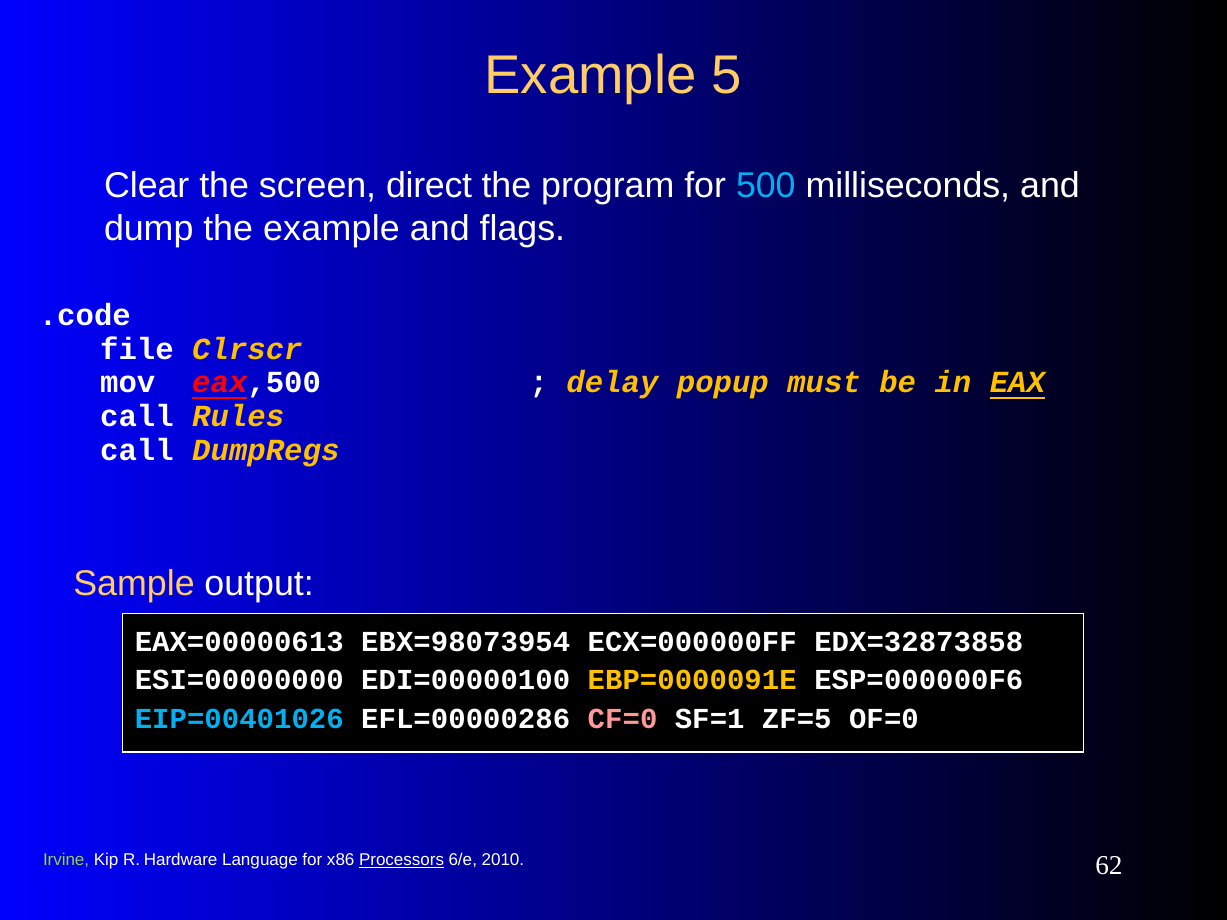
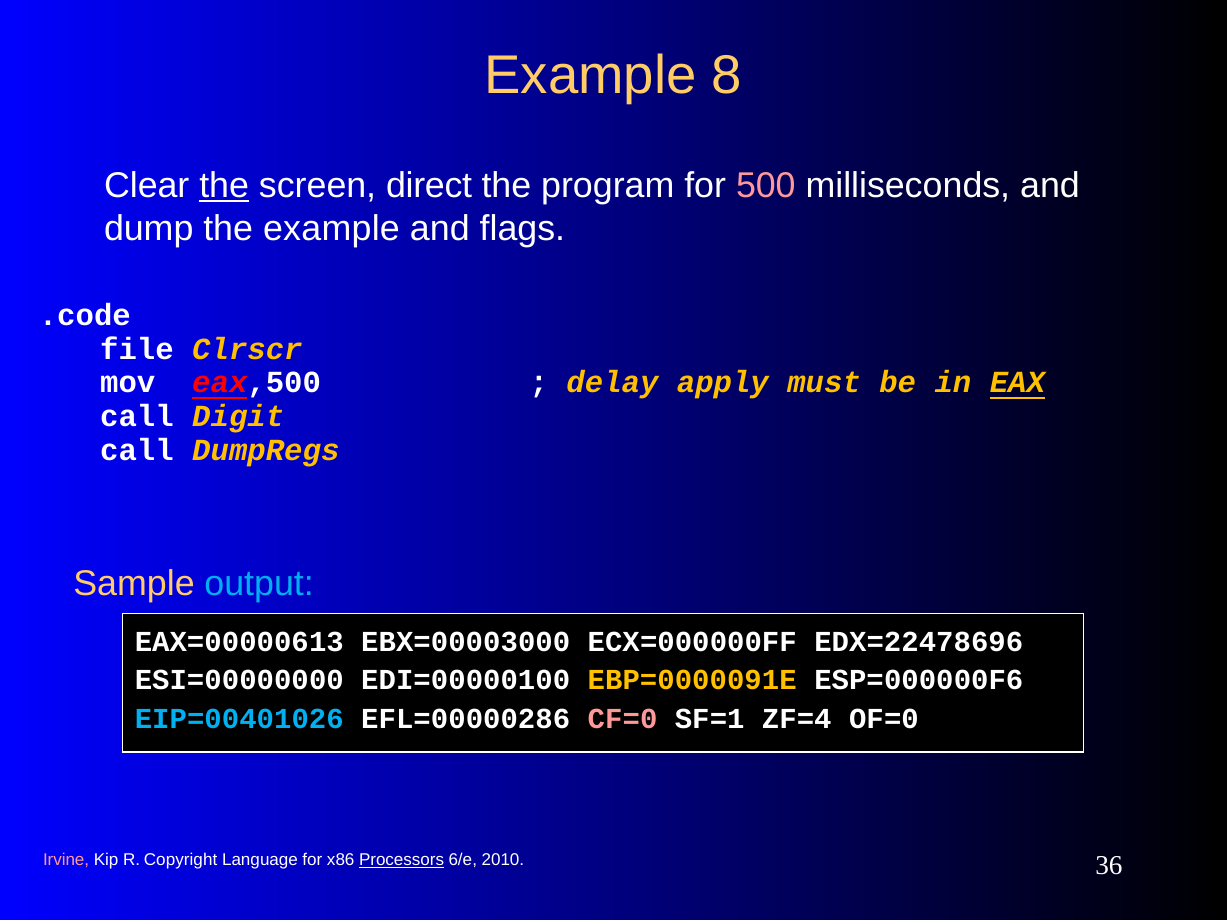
5: 5 -> 8
the at (224, 185) underline: none -> present
500 colour: light blue -> pink
popup: popup -> apply
Rules: Rules -> Digit
output colour: white -> light blue
EBX=98073954: EBX=98073954 -> EBX=00003000
EDX=32873858: EDX=32873858 -> EDX=22478696
ZF=5: ZF=5 -> ZF=4
Irvine colour: light green -> pink
Hardware: Hardware -> Copyright
62: 62 -> 36
